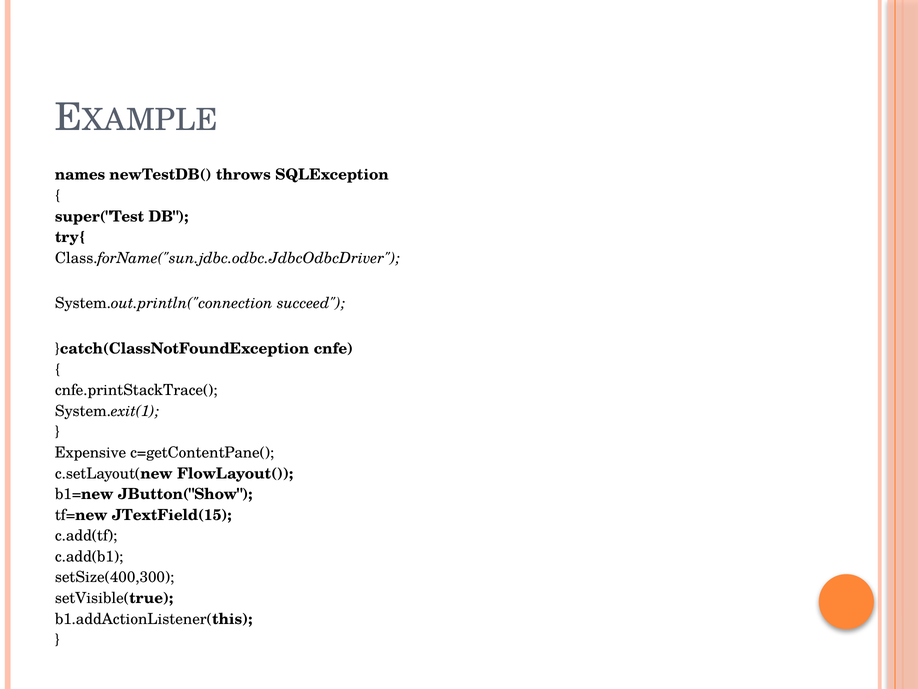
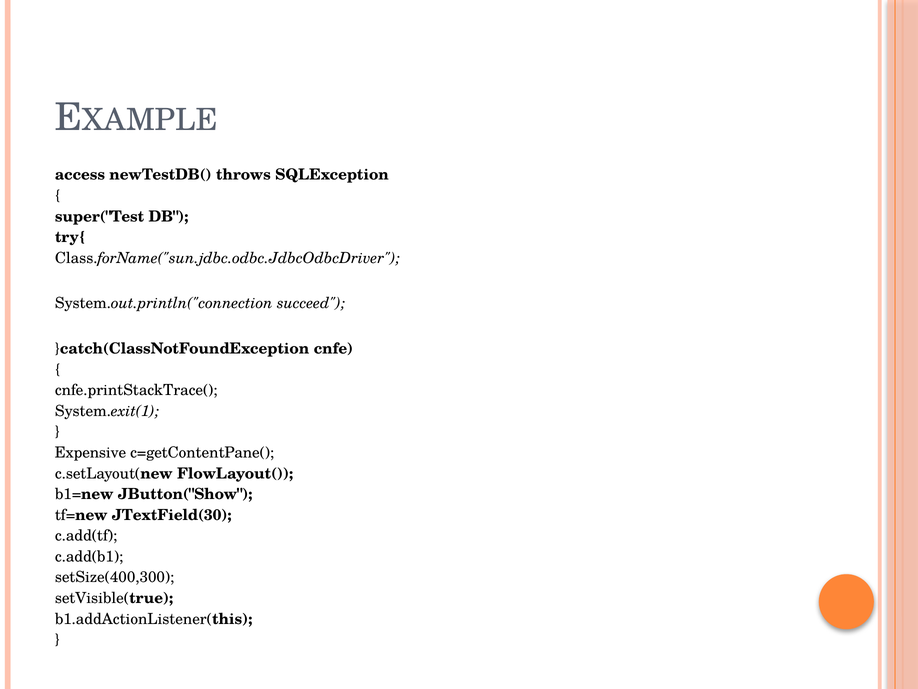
names: names -> access
JTextField(15: JTextField(15 -> JTextField(30
